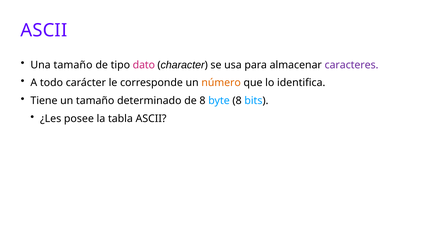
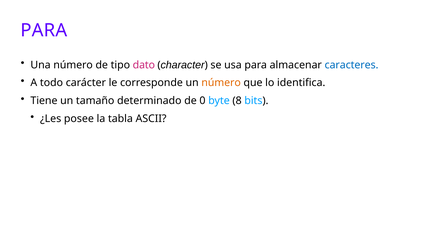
ASCII at (44, 31): ASCII -> PARA
Una tamaño: tamaño -> número
caracteres colour: purple -> blue
de 8: 8 -> 0
